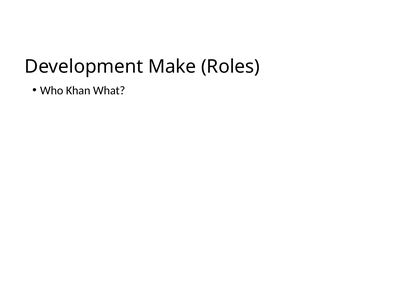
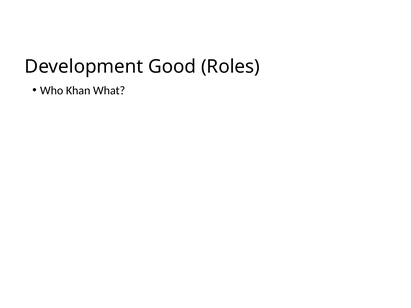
Make: Make -> Good
